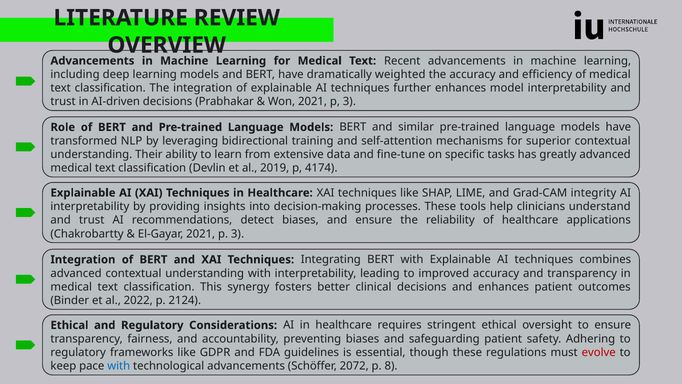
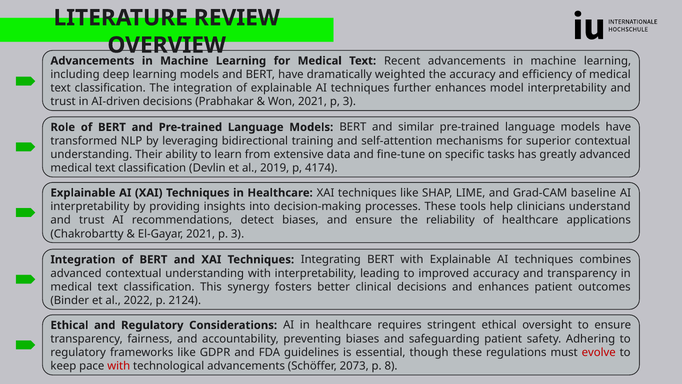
integrity: integrity -> baseline
with at (119, 366) colour: blue -> red
2072: 2072 -> 2073
